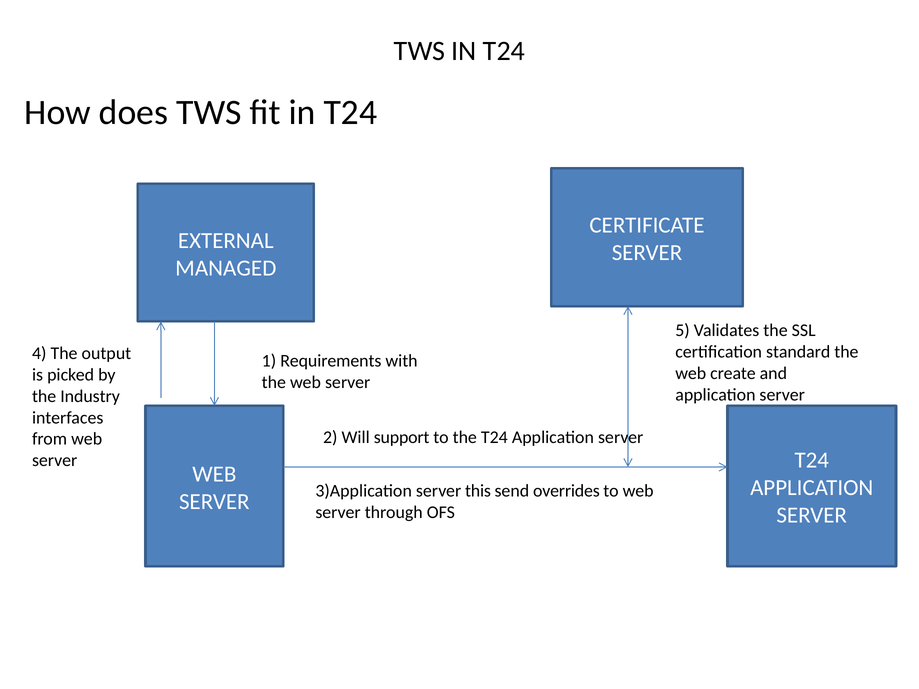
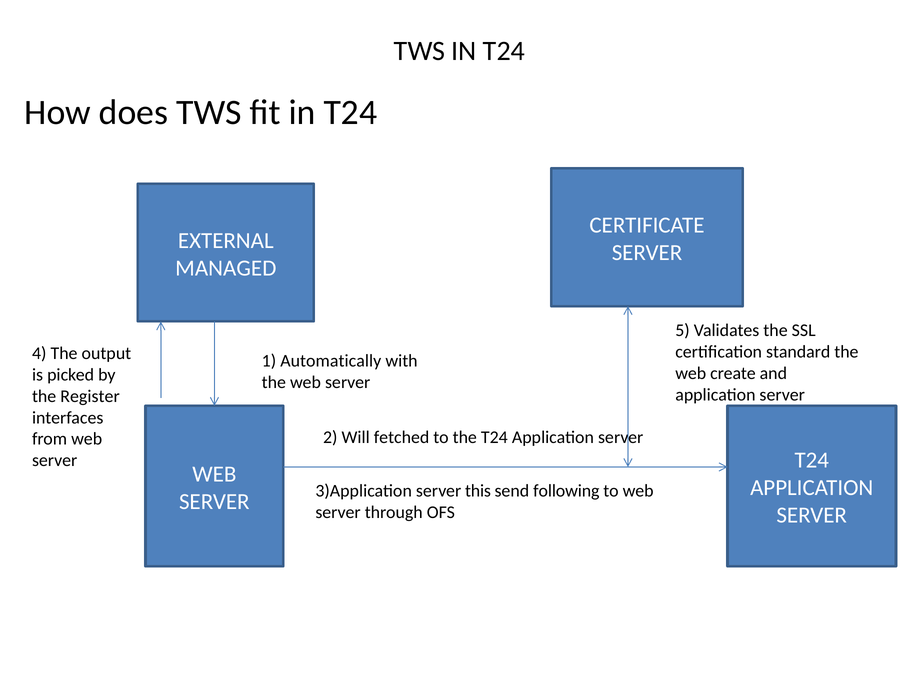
Requirements: Requirements -> Automatically
Industry: Industry -> Register
support: support -> fetched
overrides: overrides -> following
